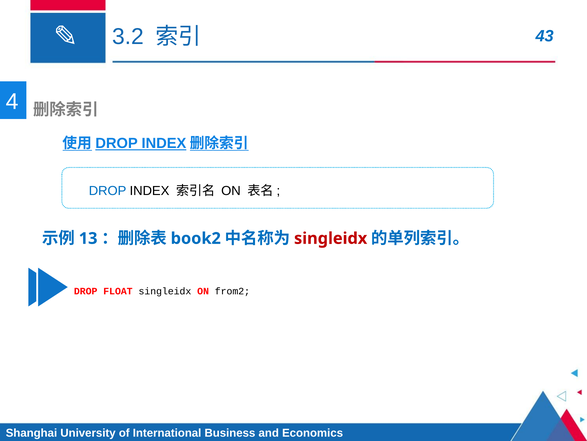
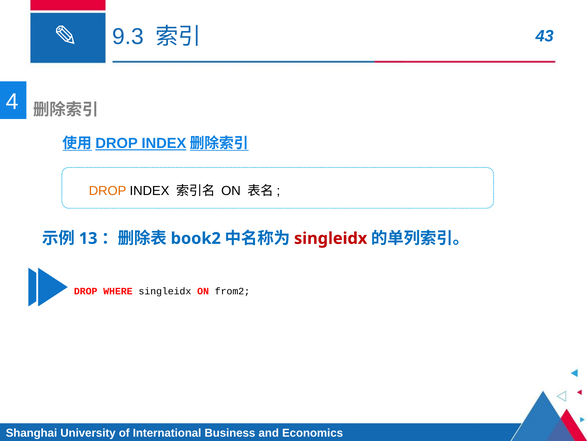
3.2: 3.2 -> 9.3
DROP at (108, 190) colour: blue -> orange
FLOAT: FLOAT -> WHERE
